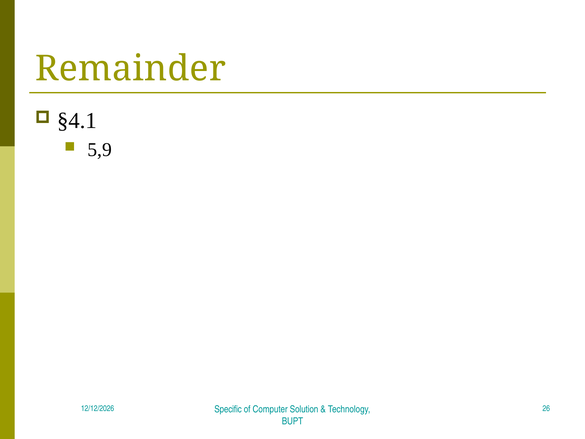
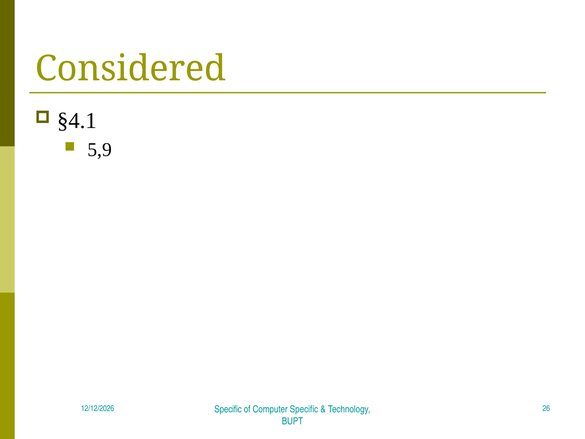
Remainder: Remainder -> Considered
Computer Solution: Solution -> Specific
